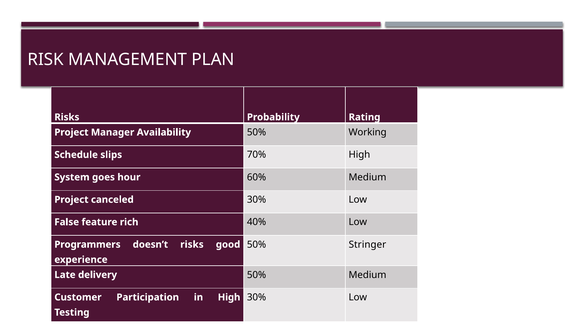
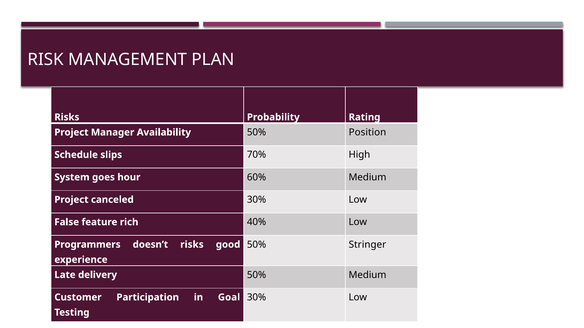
Working: Working -> Position
in High: High -> Goal
